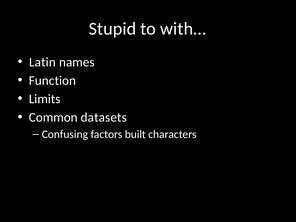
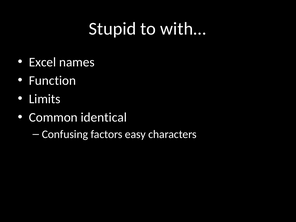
Latin: Latin -> Excel
datasets: datasets -> identical
built: built -> easy
